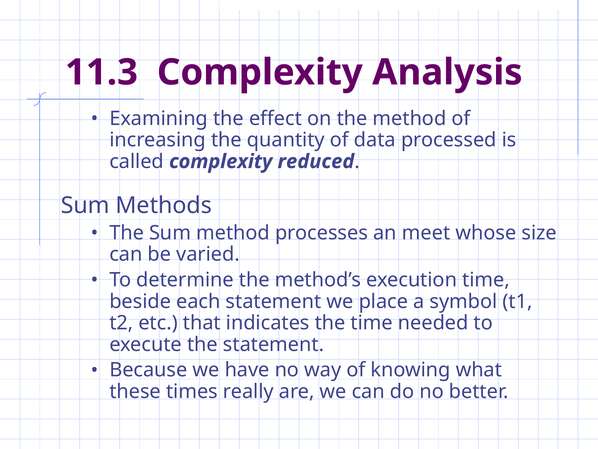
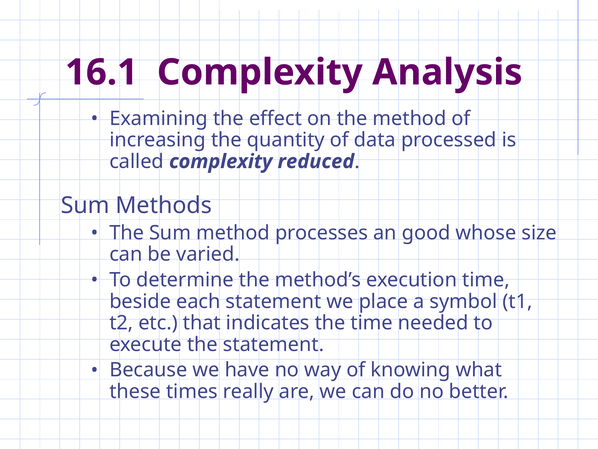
11.3: 11.3 -> 16.1
meet: meet -> good
